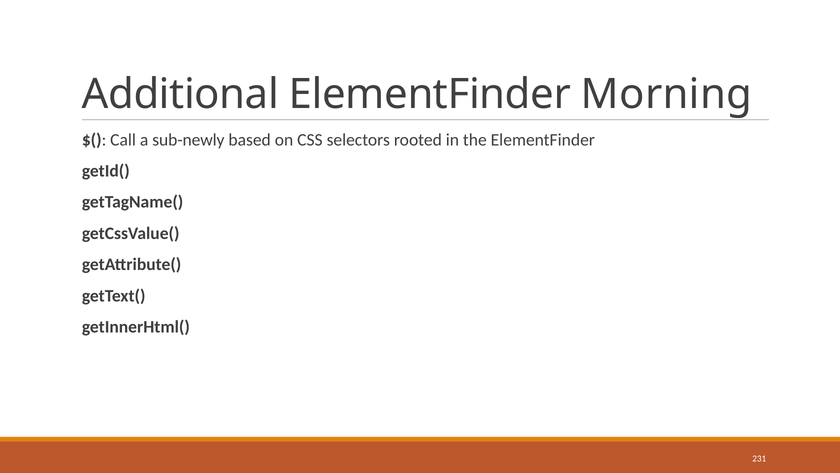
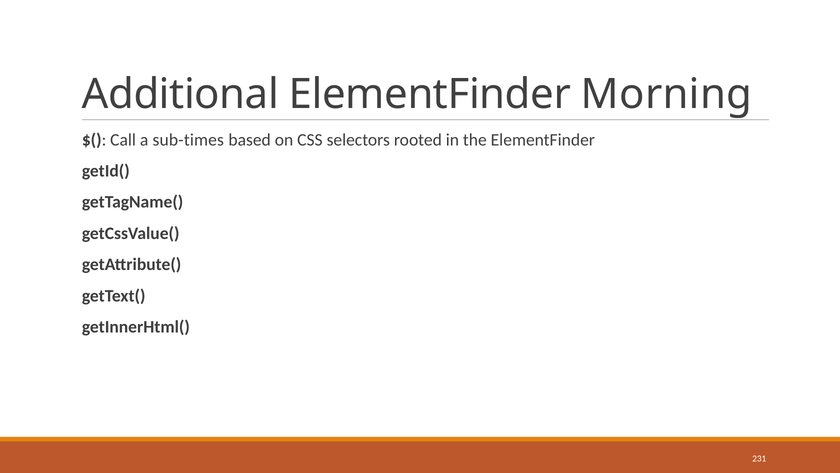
sub-newly: sub-newly -> sub-times
